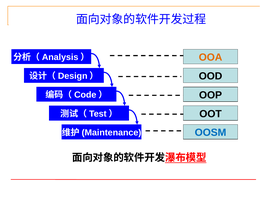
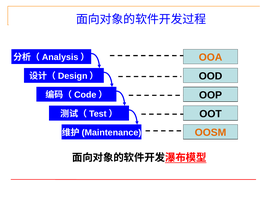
OOSM colour: blue -> orange
